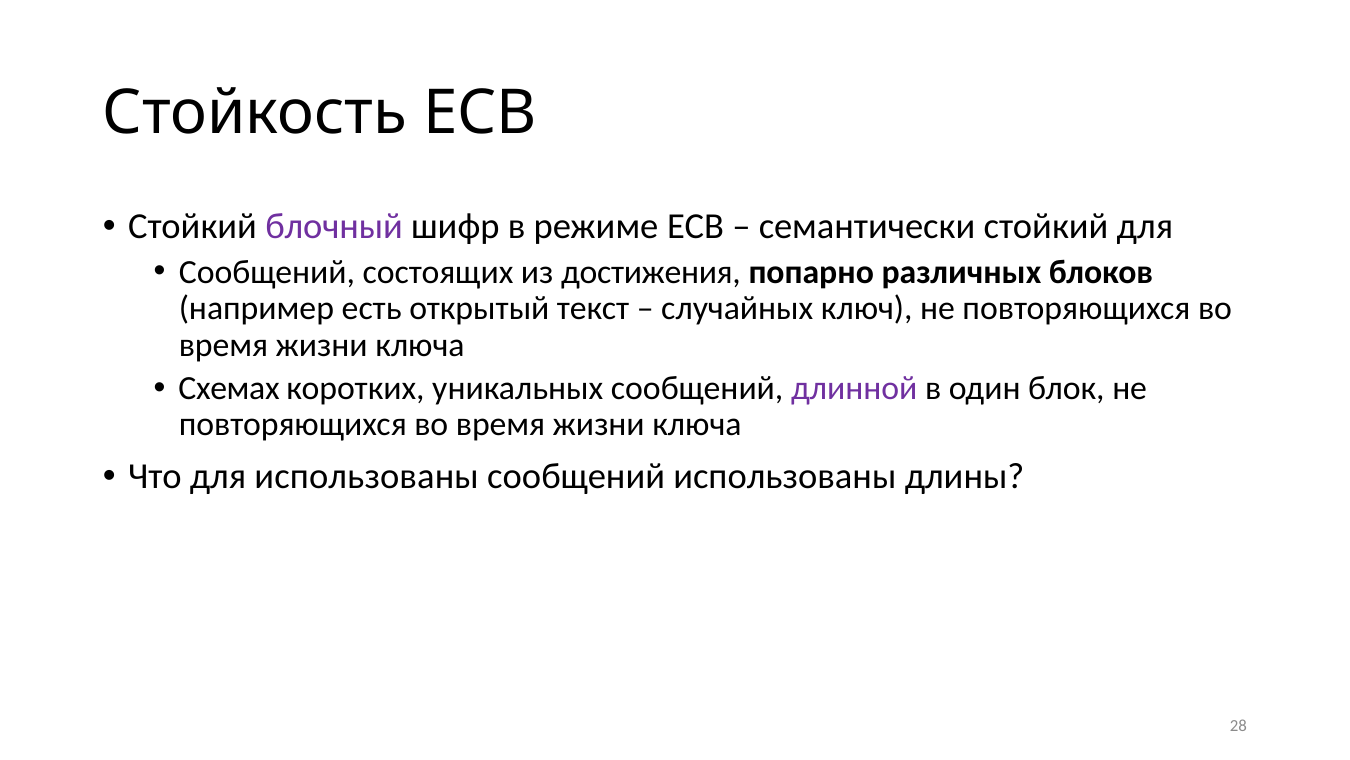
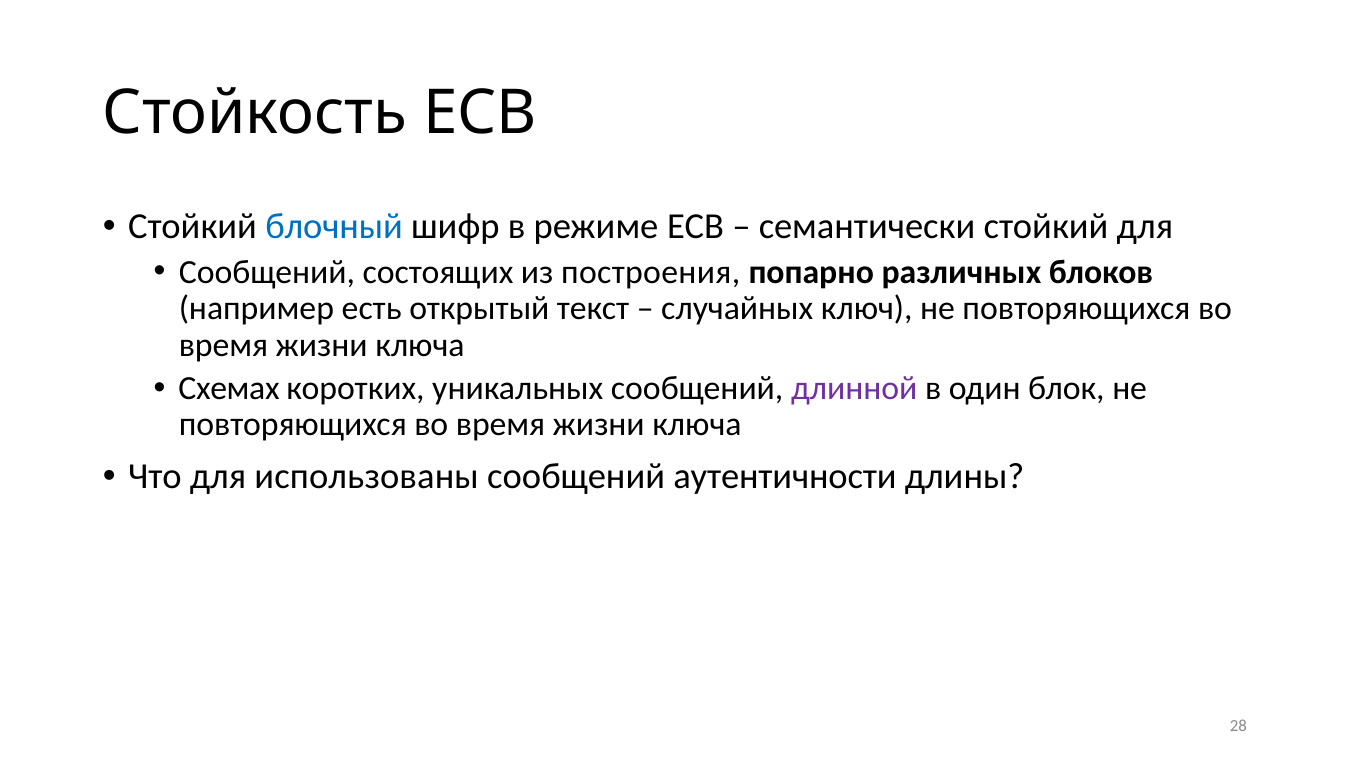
блочный colour: purple -> blue
достижения: достижения -> построения
сообщений использованы: использованы -> аутентичности
